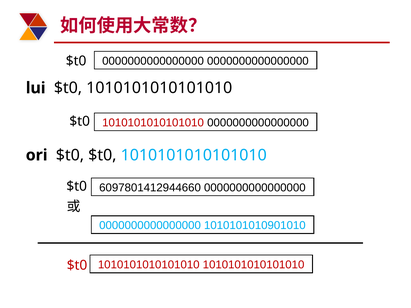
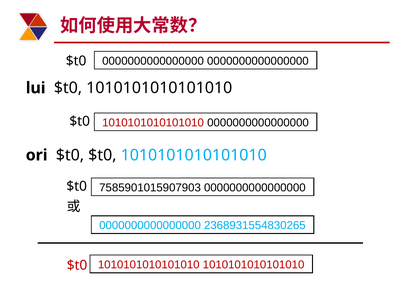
6097801412944660: 6097801412944660 -> 7585901015907903
1010101010901010: 1010101010901010 -> 2368931554830265
